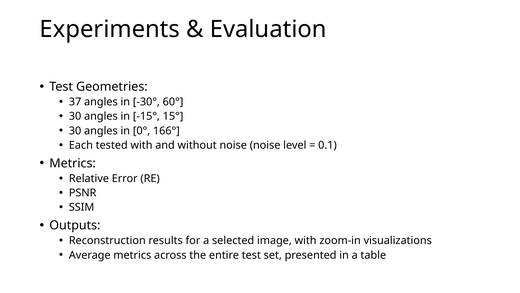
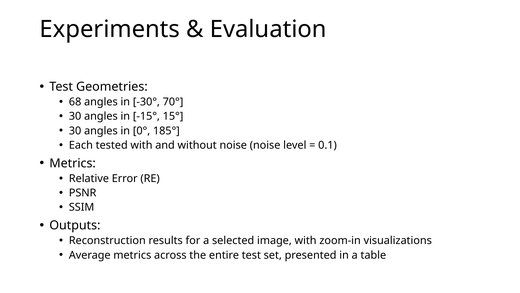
37: 37 -> 68
60°: 60° -> 70°
166°: 166° -> 185°
